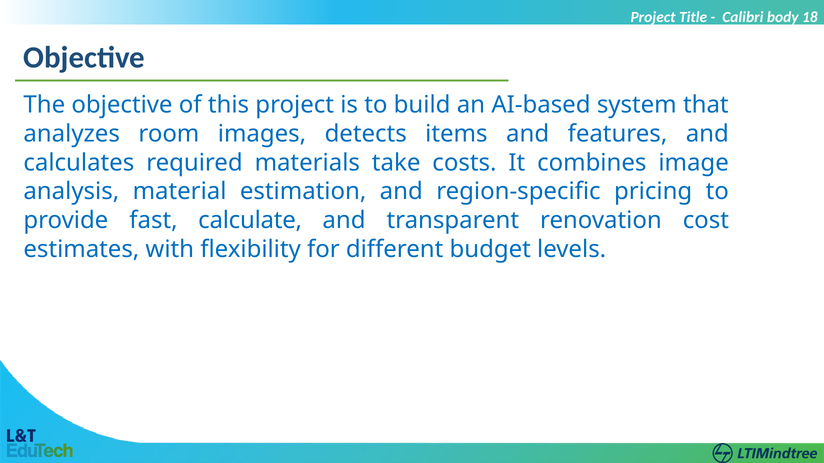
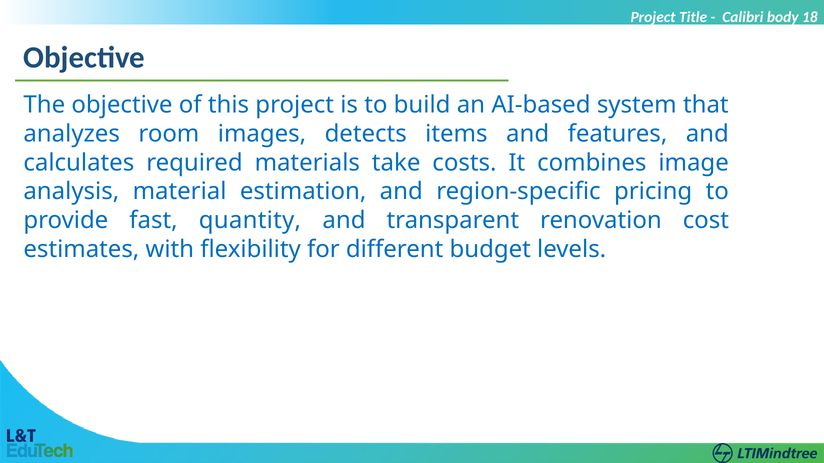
calculate: calculate -> quantity
